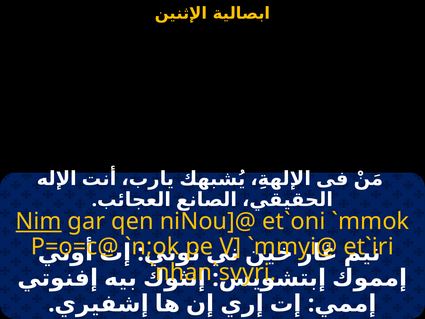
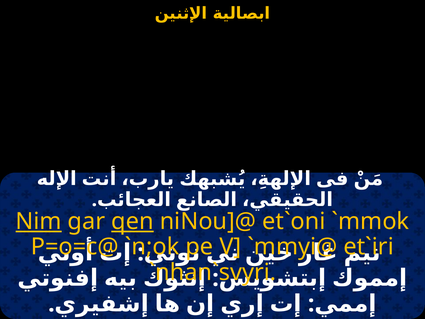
qen underline: none -> present
